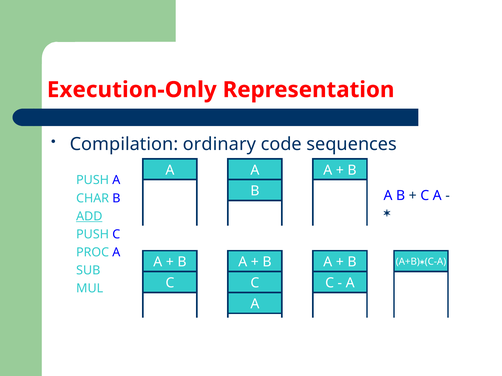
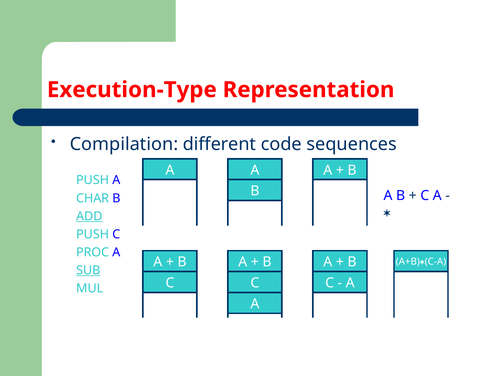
Execution-Only: Execution-Only -> Execution-Type
ordinary: ordinary -> different
SUB underline: none -> present
